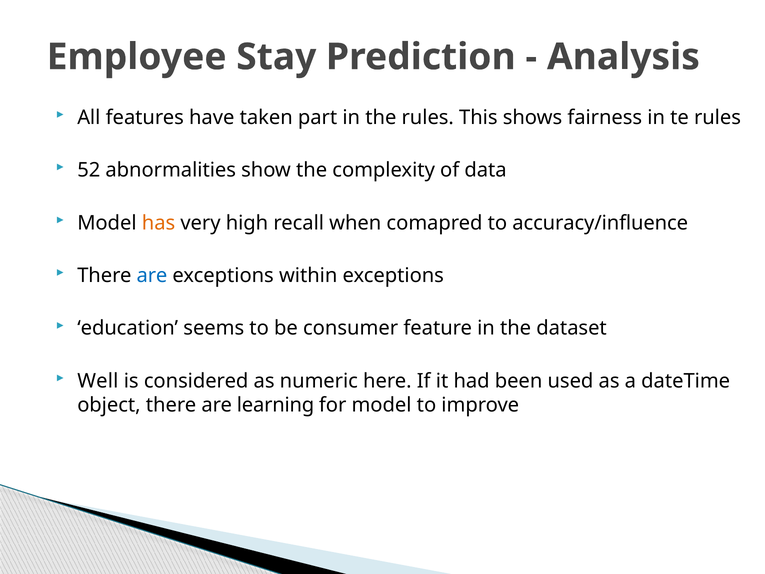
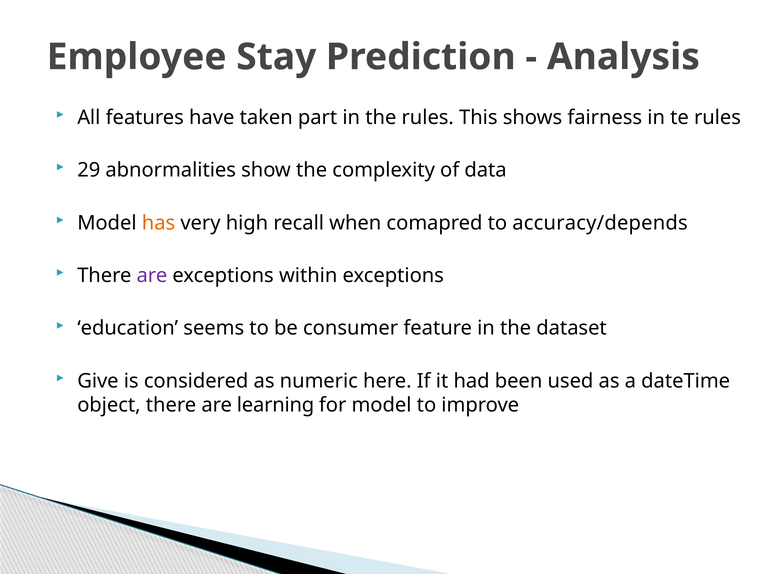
52: 52 -> 29
accuracy/influence: accuracy/influence -> accuracy/depends
are at (152, 275) colour: blue -> purple
Well: Well -> Give
